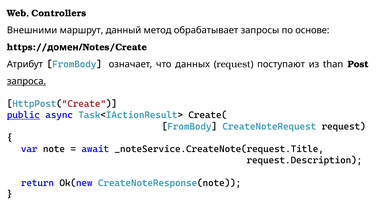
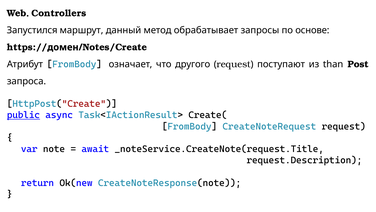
Внешними: Внешними -> Запустился
данных: данных -> другого
запроса underline: present -> none
